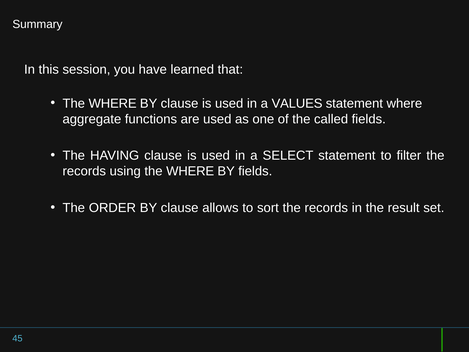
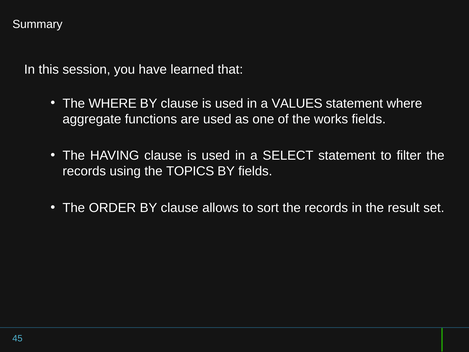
called: called -> works
using the WHERE: WHERE -> TOPICS
